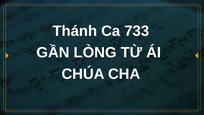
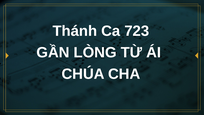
733: 733 -> 723
